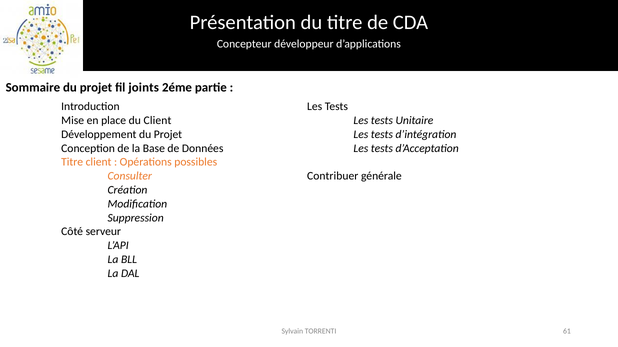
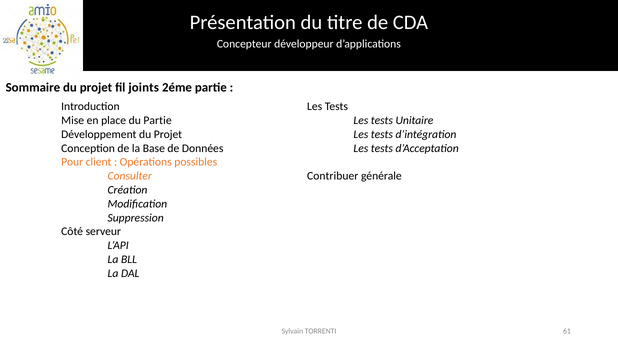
du Client: Client -> Partie
Titre at (72, 162): Titre -> Pour
